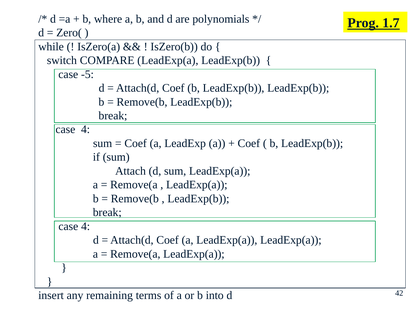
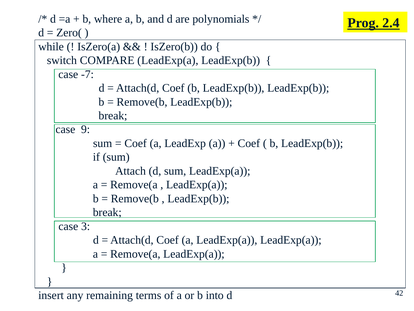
1.7: 1.7 -> 2.4
-5: -5 -> -7
4 at (86, 129): 4 -> 9
4 at (86, 226): 4 -> 3
